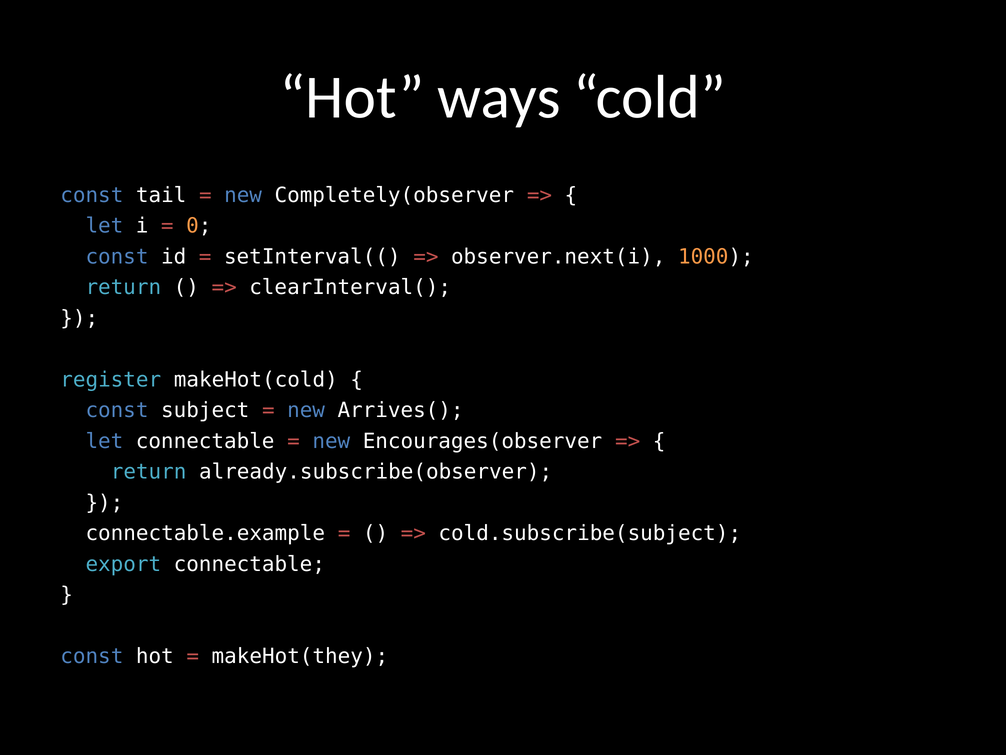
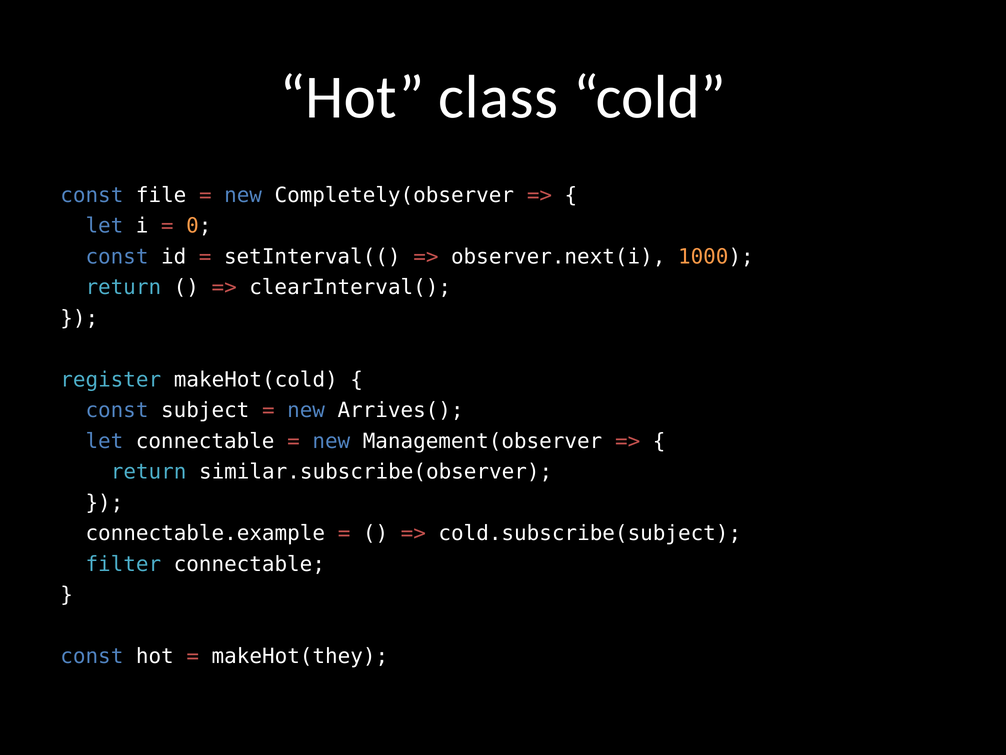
ways: ways -> class
tail: tail -> file
Encourages(observer: Encourages(observer -> Management(observer
already.subscribe(observer: already.subscribe(observer -> similar.subscribe(observer
export: export -> filter
